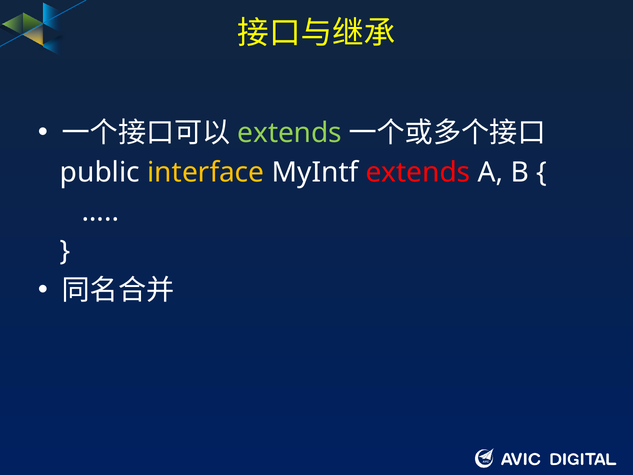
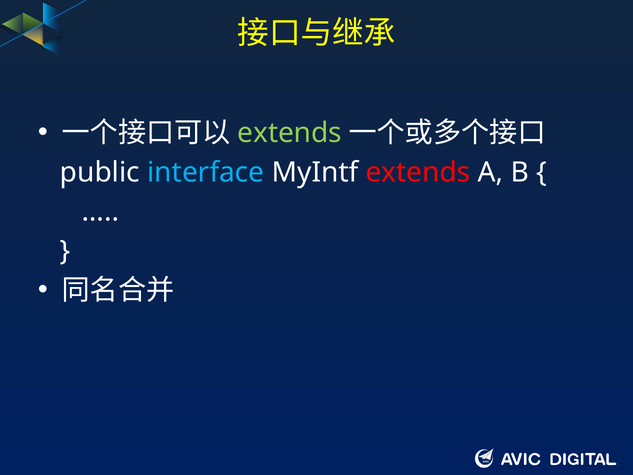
interface colour: yellow -> light blue
